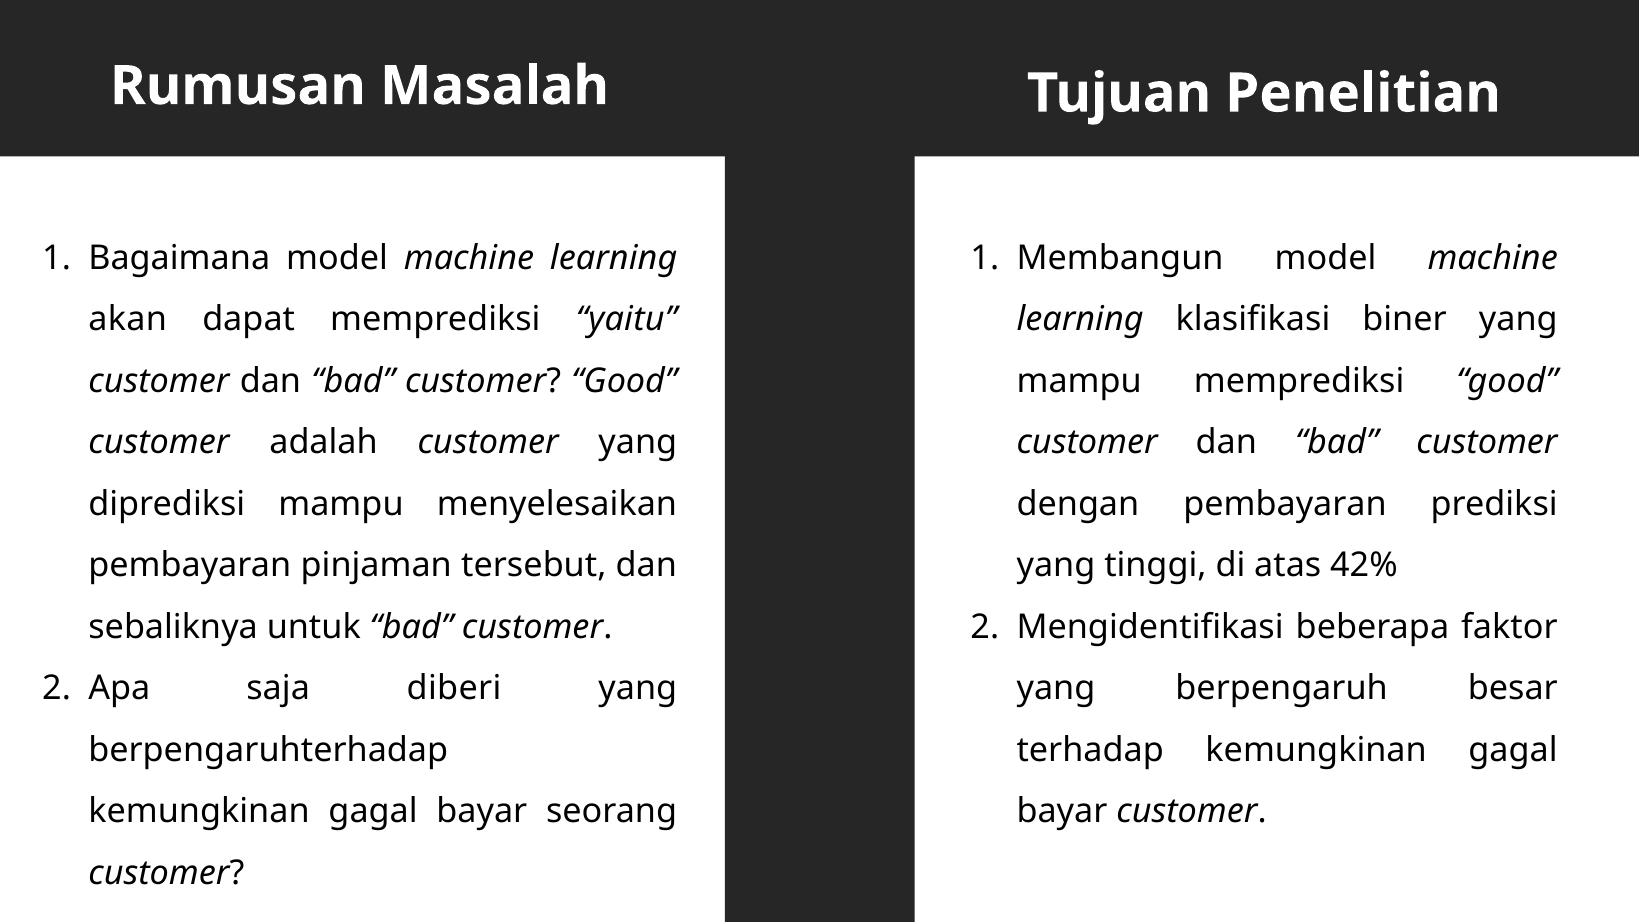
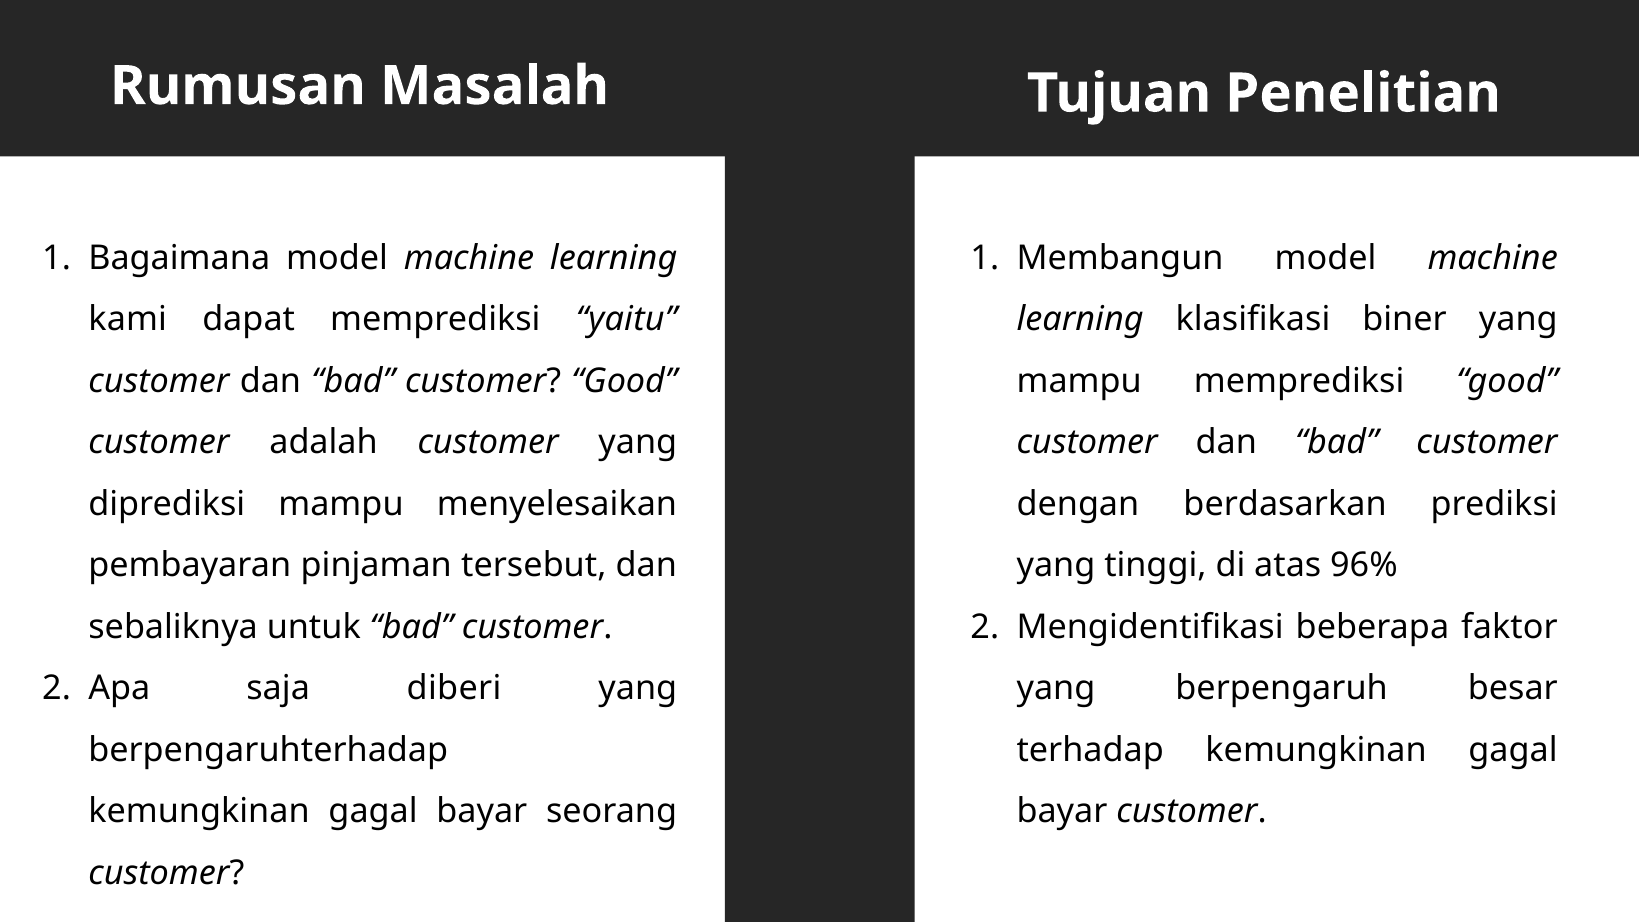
akan: akan -> kami
dengan pembayaran: pembayaran -> berdasarkan
42%: 42% -> 96%
